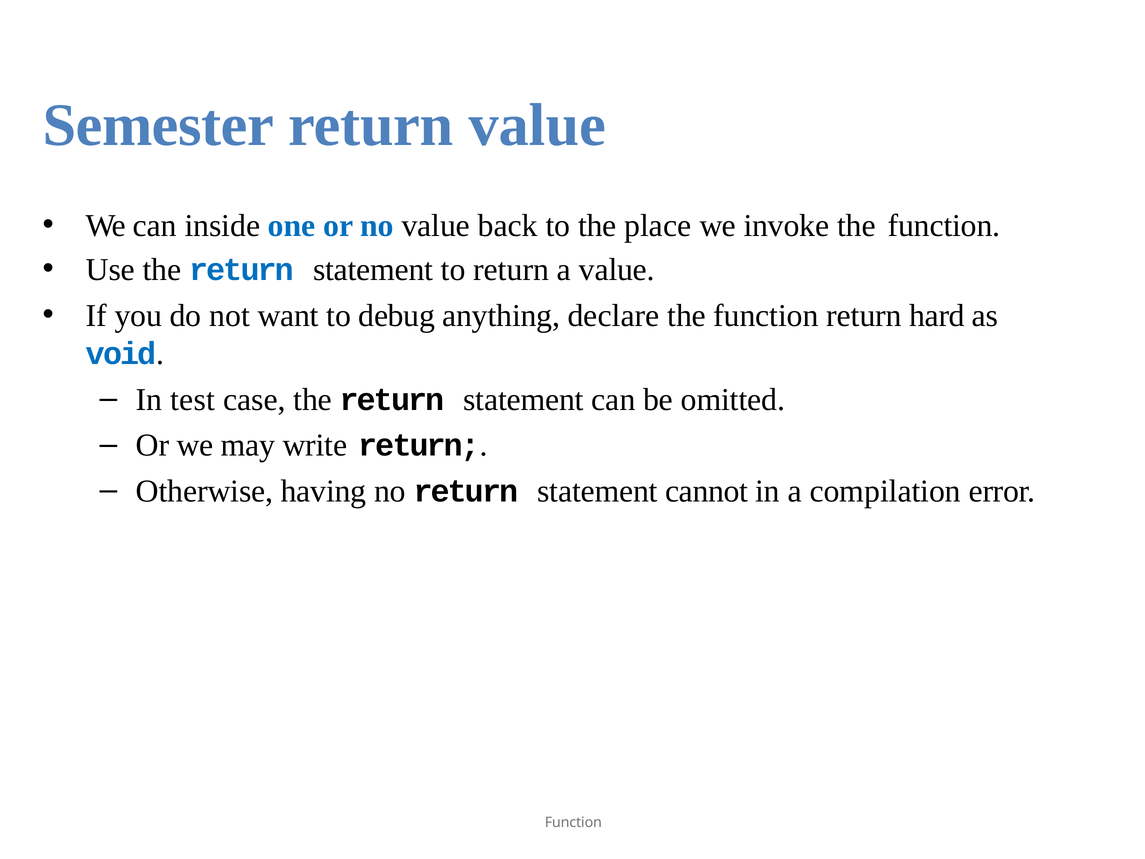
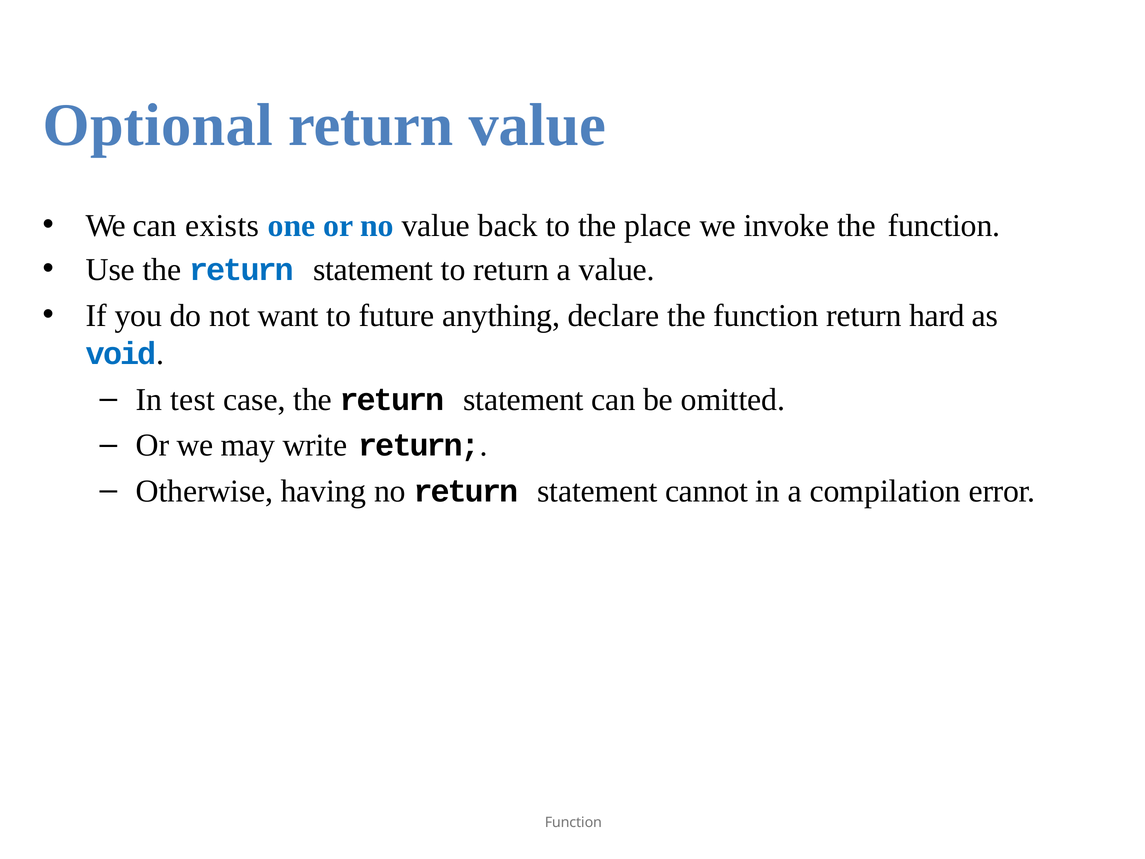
Semester: Semester -> Optional
inside: inside -> exists
debug: debug -> future
